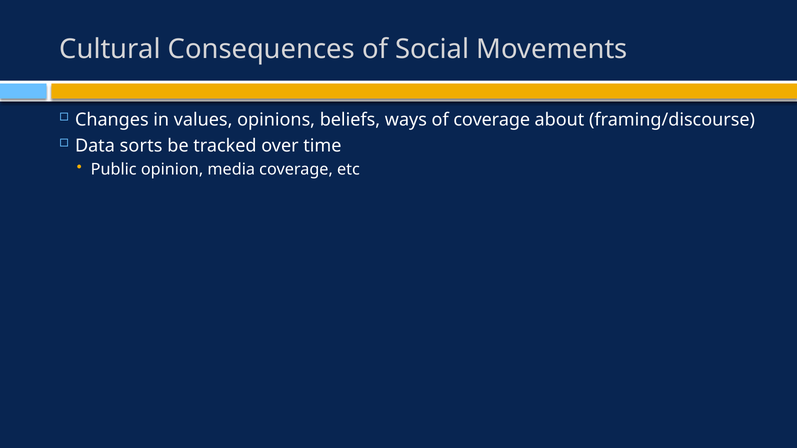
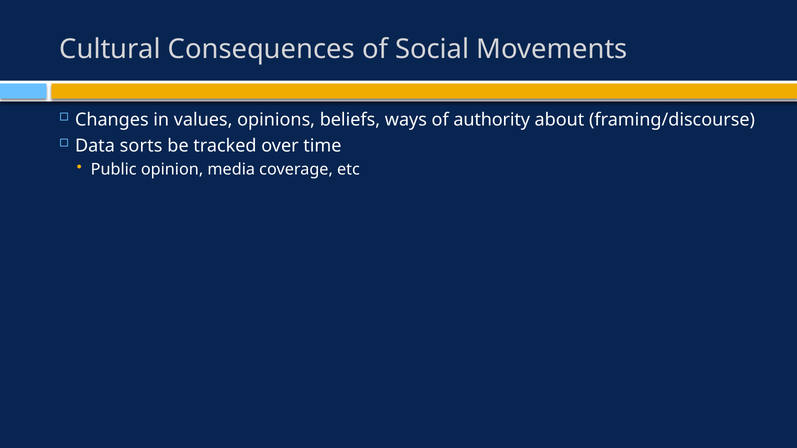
of coverage: coverage -> authority
